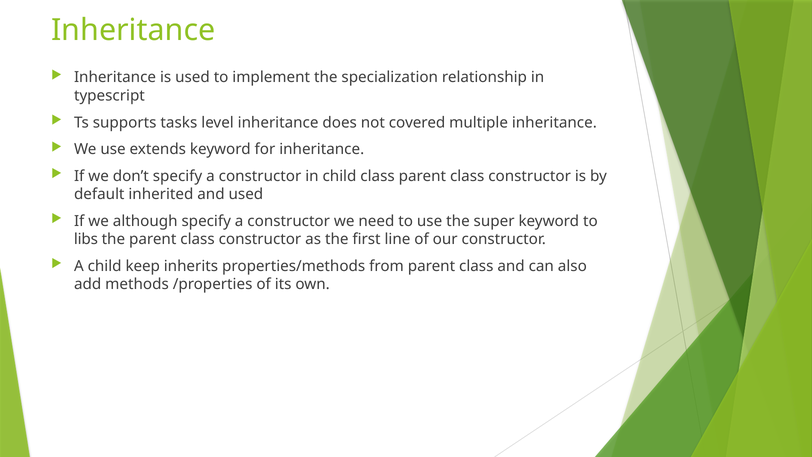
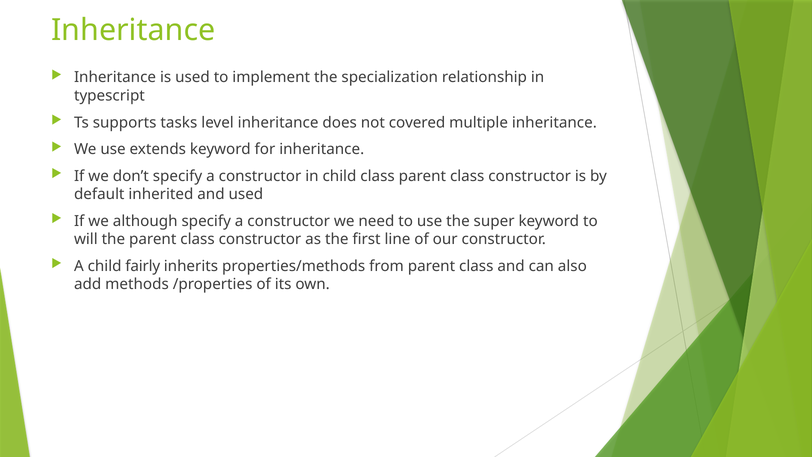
libs: libs -> will
keep: keep -> fairly
